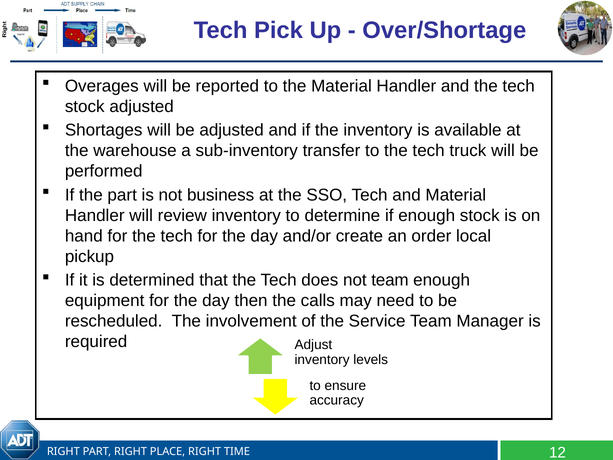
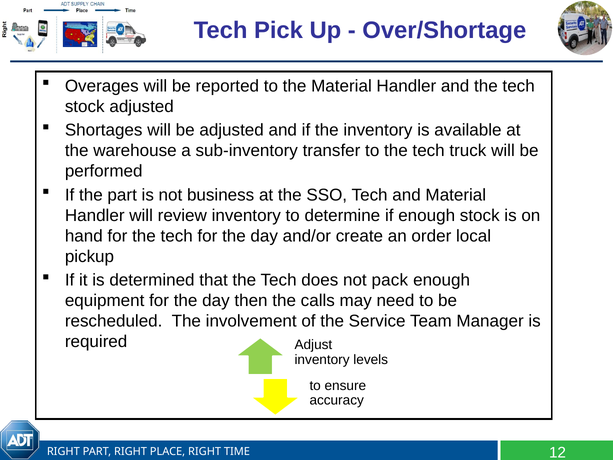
not team: team -> pack
